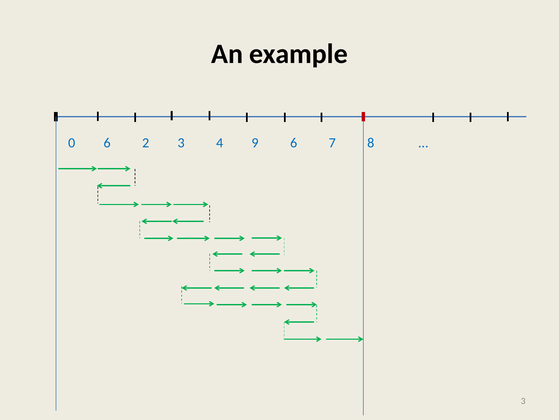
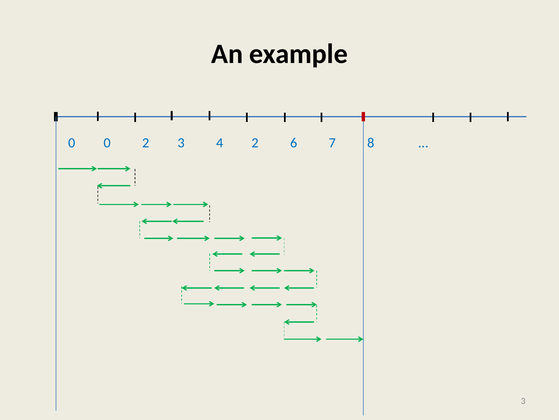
0 6: 6 -> 0
4 9: 9 -> 2
